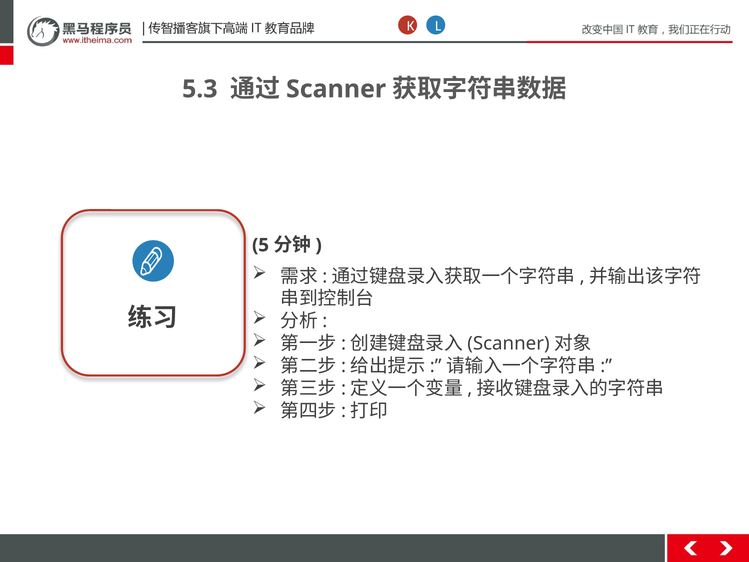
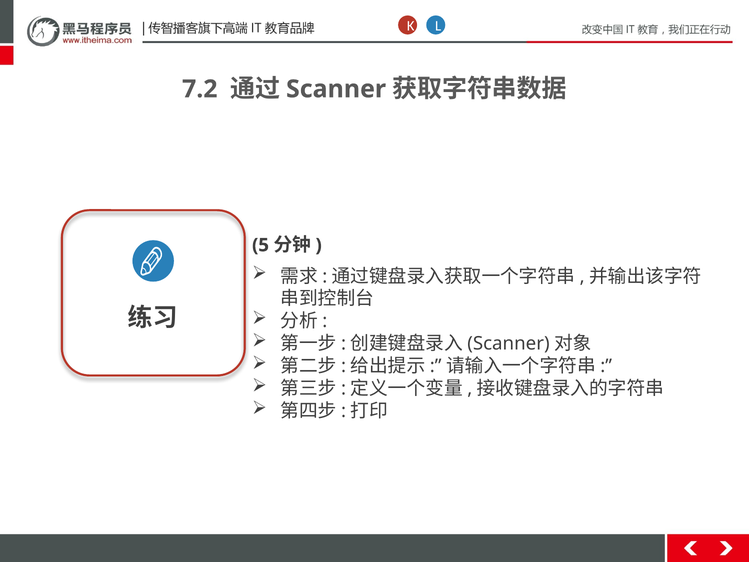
5.3: 5.3 -> 7.2
